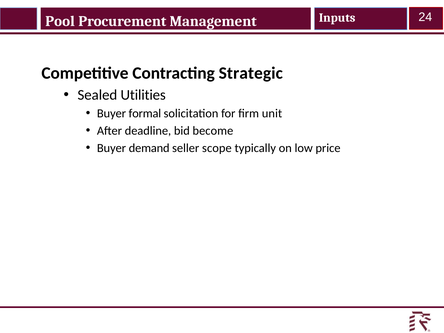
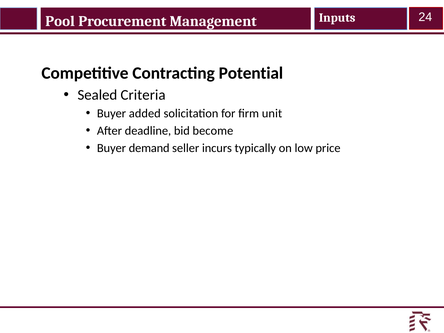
Strategic: Strategic -> Potential
Utilities: Utilities -> Criteria
formal: formal -> added
scope: scope -> incurs
